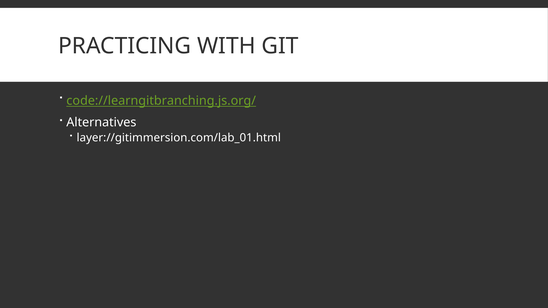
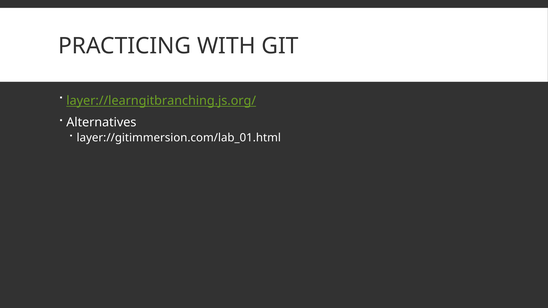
code://learngitbranching.js.org/: code://learngitbranching.js.org/ -> layer://learngitbranching.js.org/
